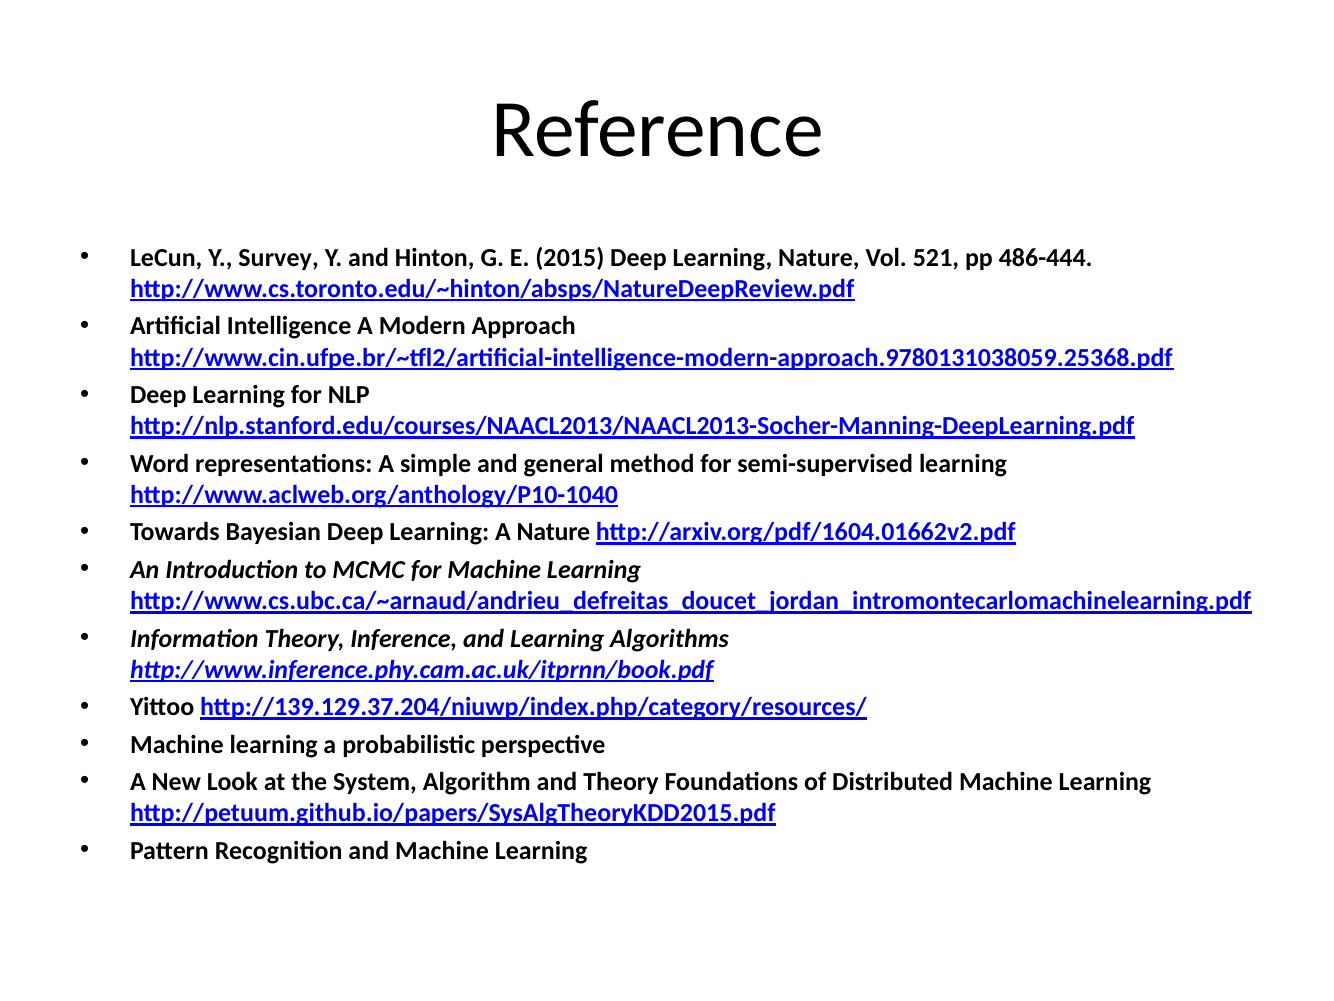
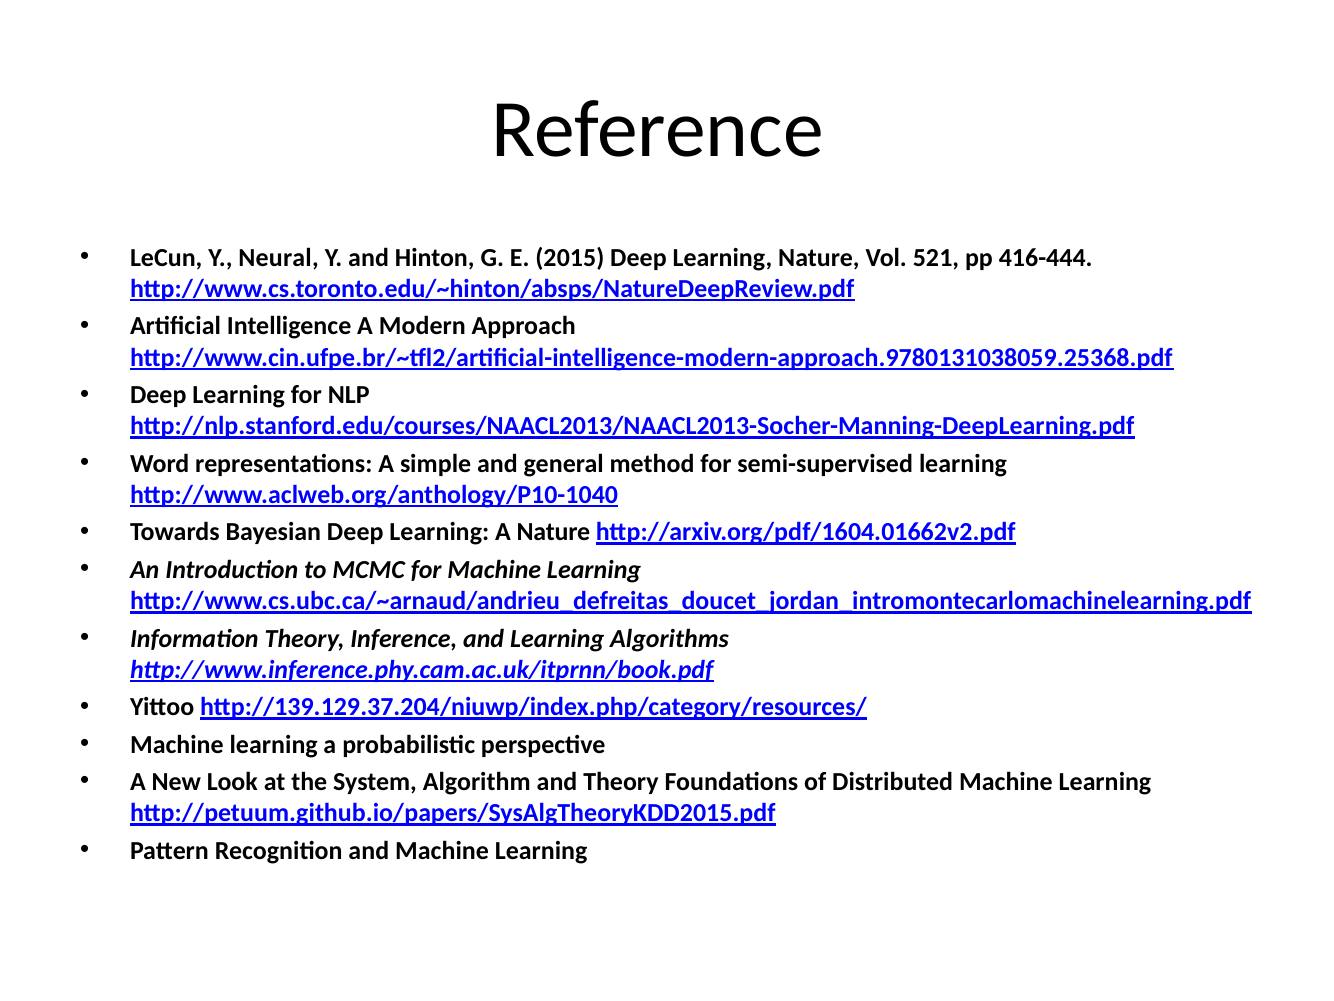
Survey: Survey -> Neural
486-444: 486-444 -> 416-444
